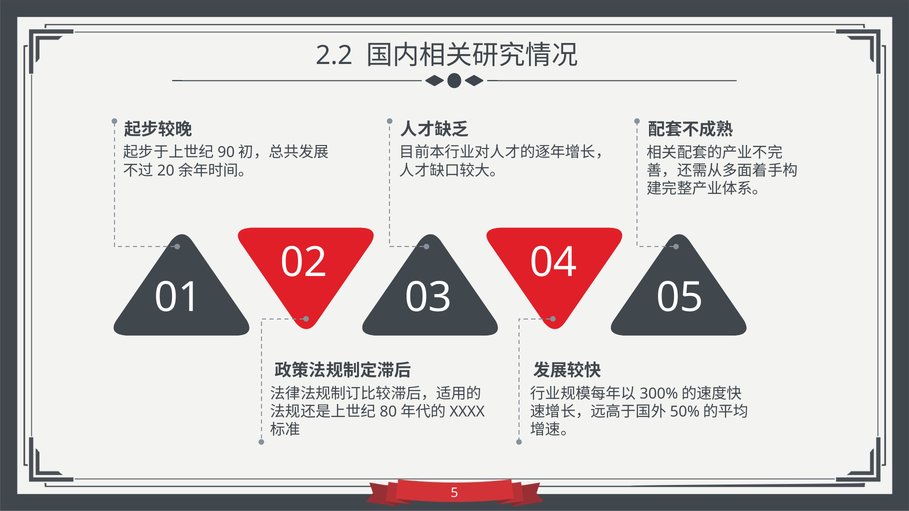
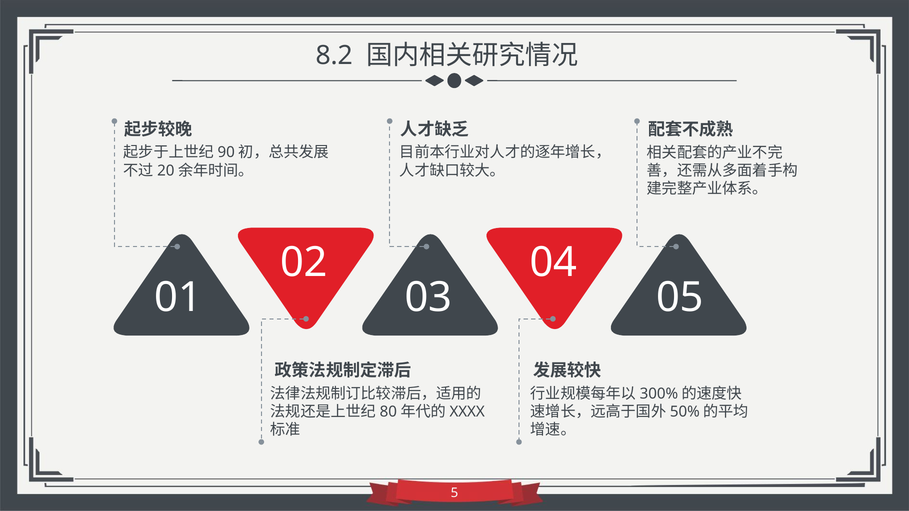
2.2: 2.2 -> 8.2
